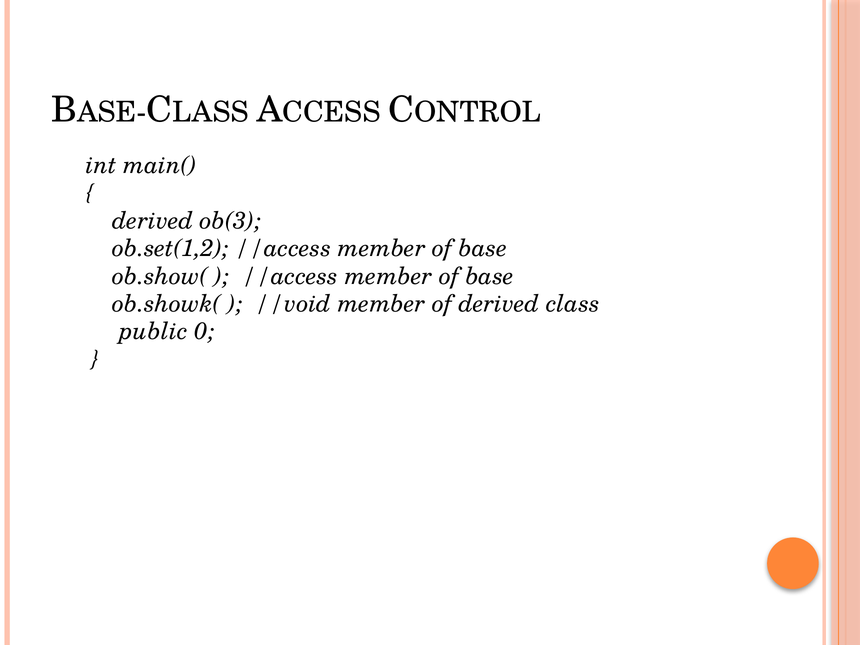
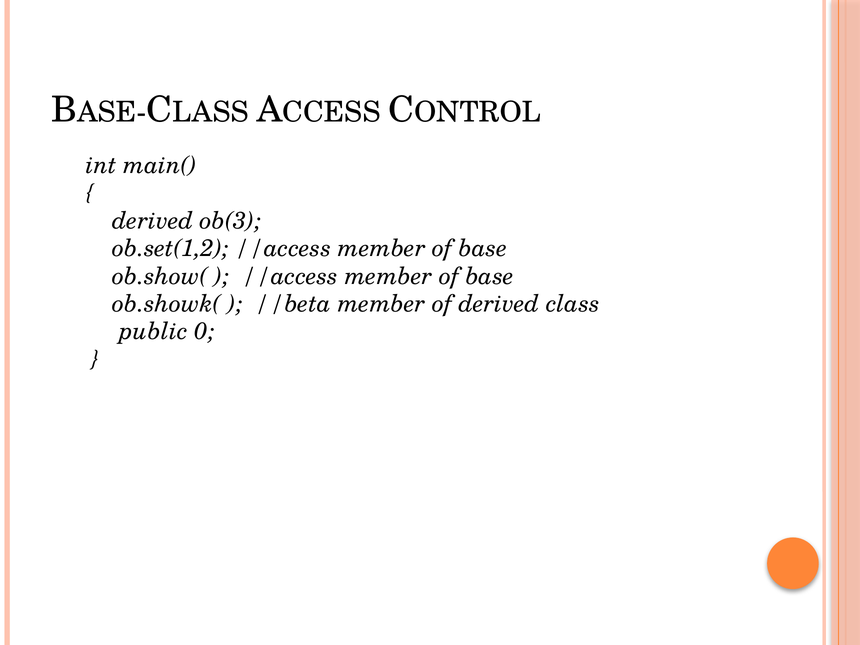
//void: //void -> //beta
